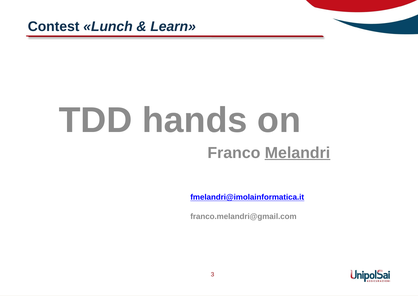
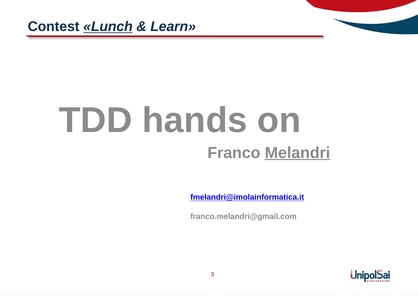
Lunch underline: none -> present
